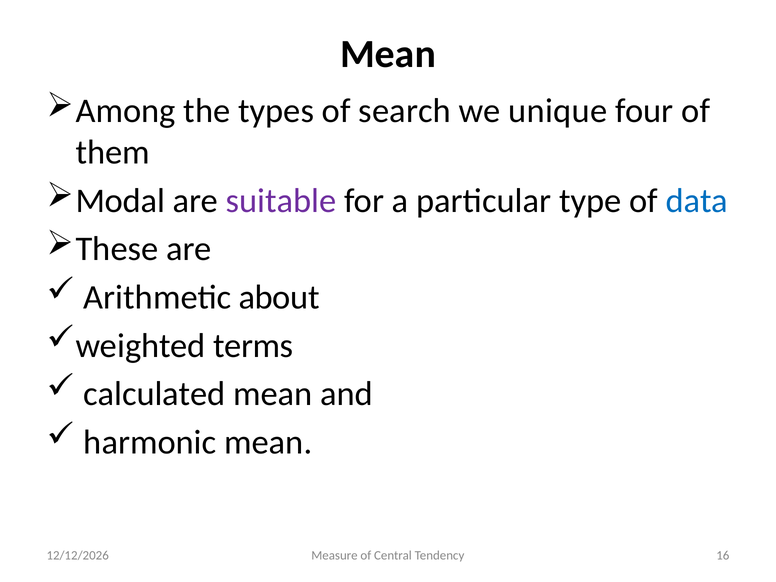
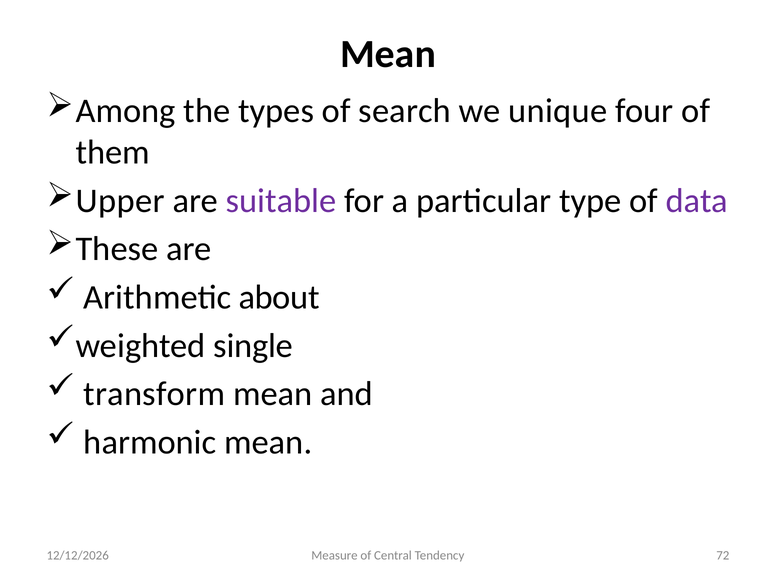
Modal: Modal -> Upper
data colour: blue -> purple
terms: terms -> single
calculated: calculated -> transform
16: 16 -> 72
